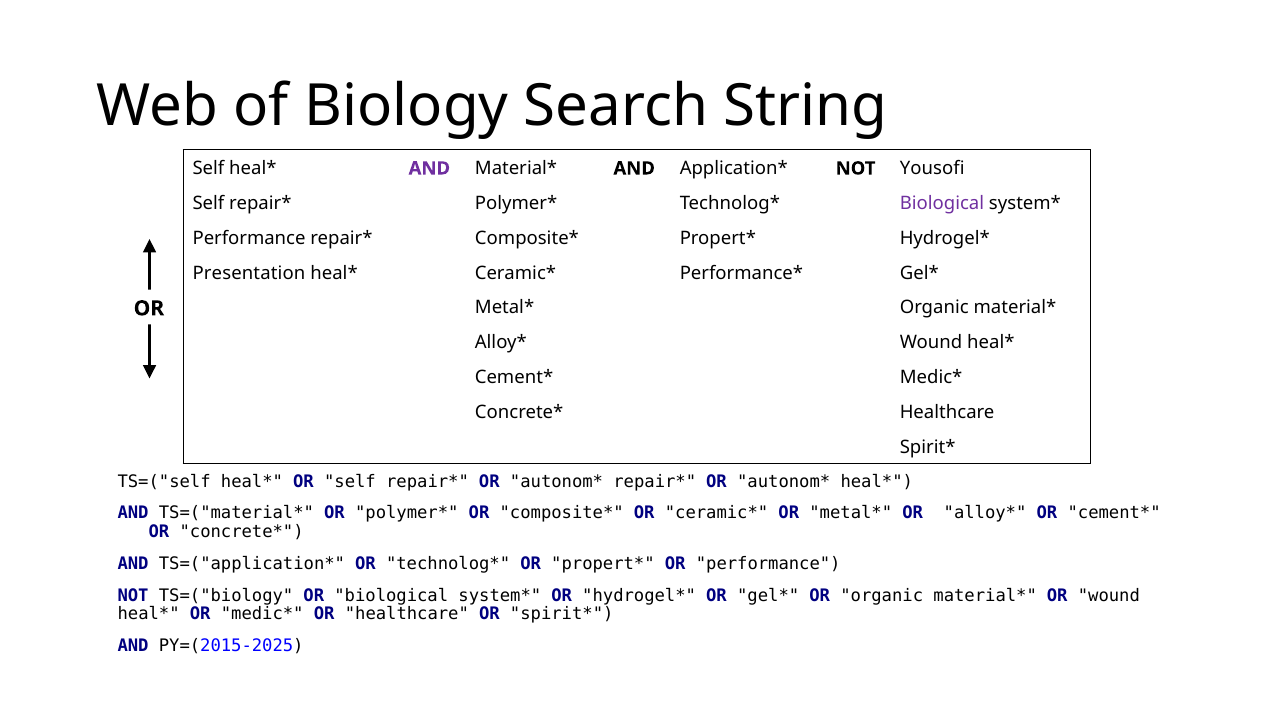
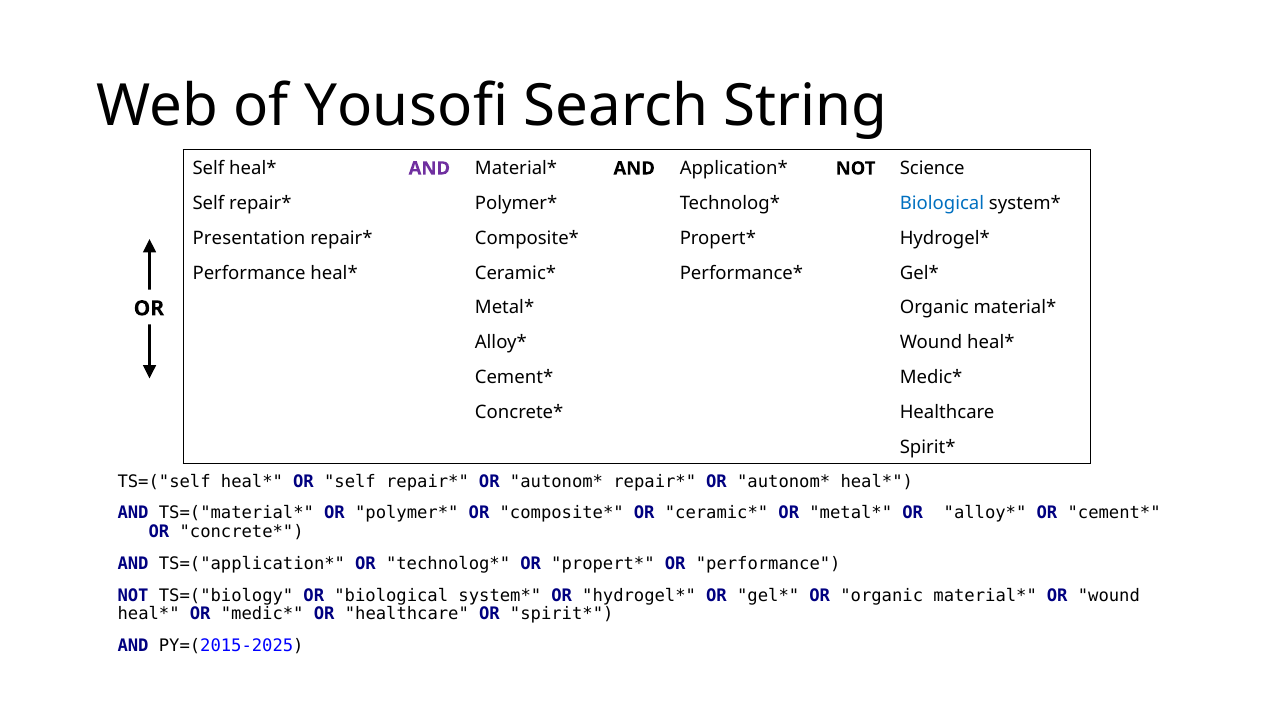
Biology: Biology -> Yousofi
Yousofi: Yousofi -> Science
Biological at (942, 203) colour: purple -> blue
Performance at (249, 238): Performance -> Presentation
Presentation at (249, 273): Presentation -> Performance
